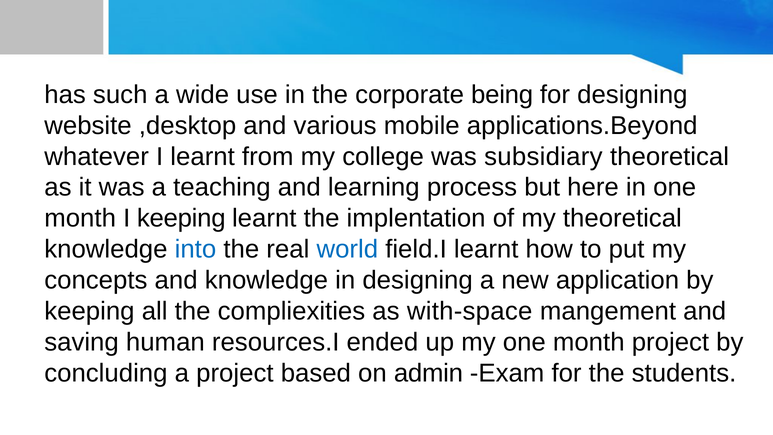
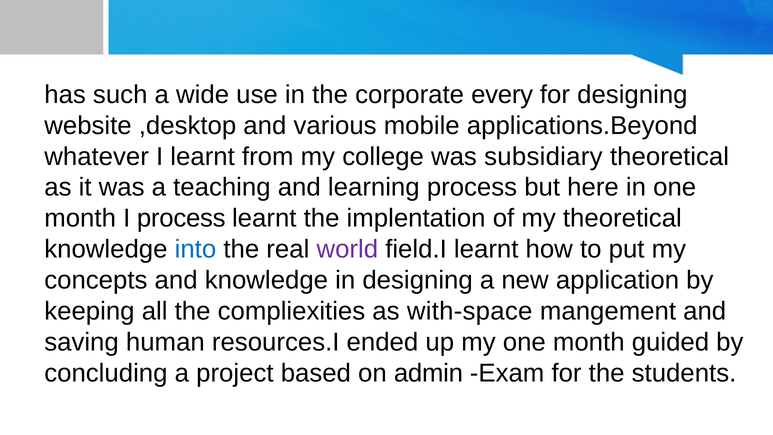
being: being -> every
I keeping: keeping -> process
world colour: blue -> purple
month project: project -> guided
